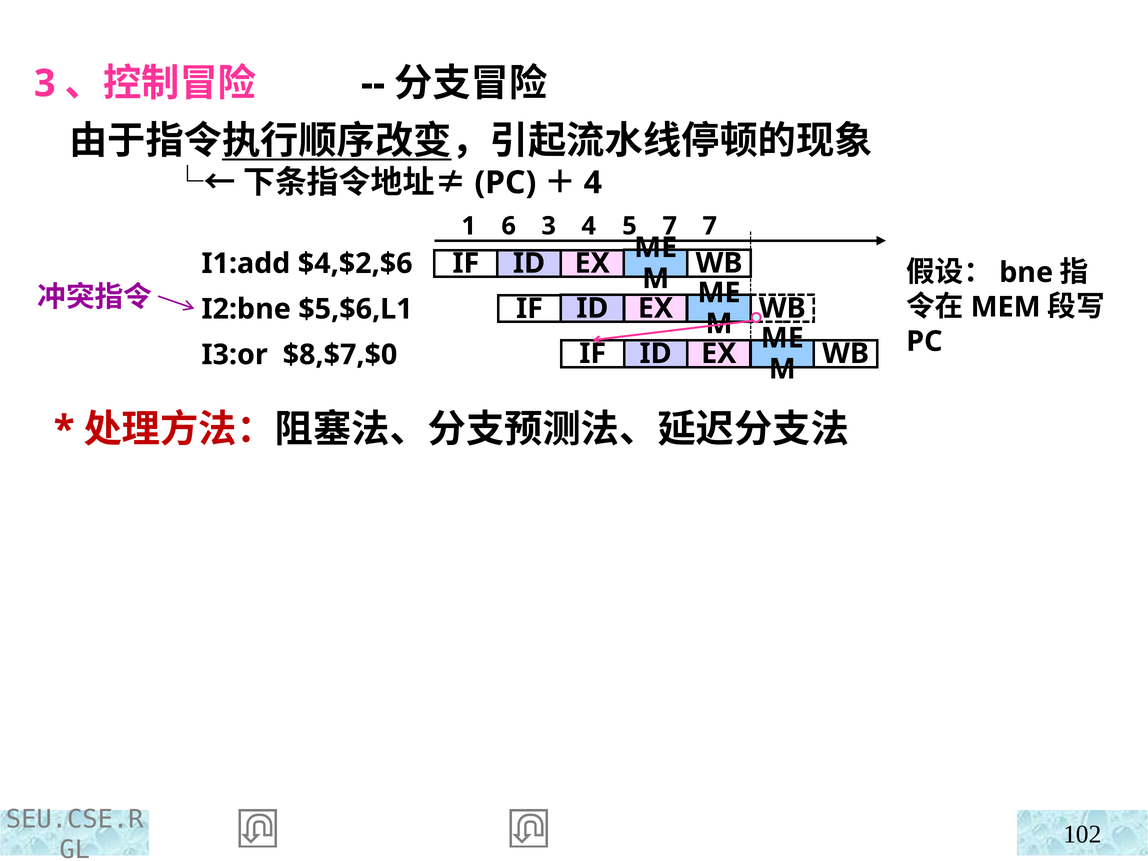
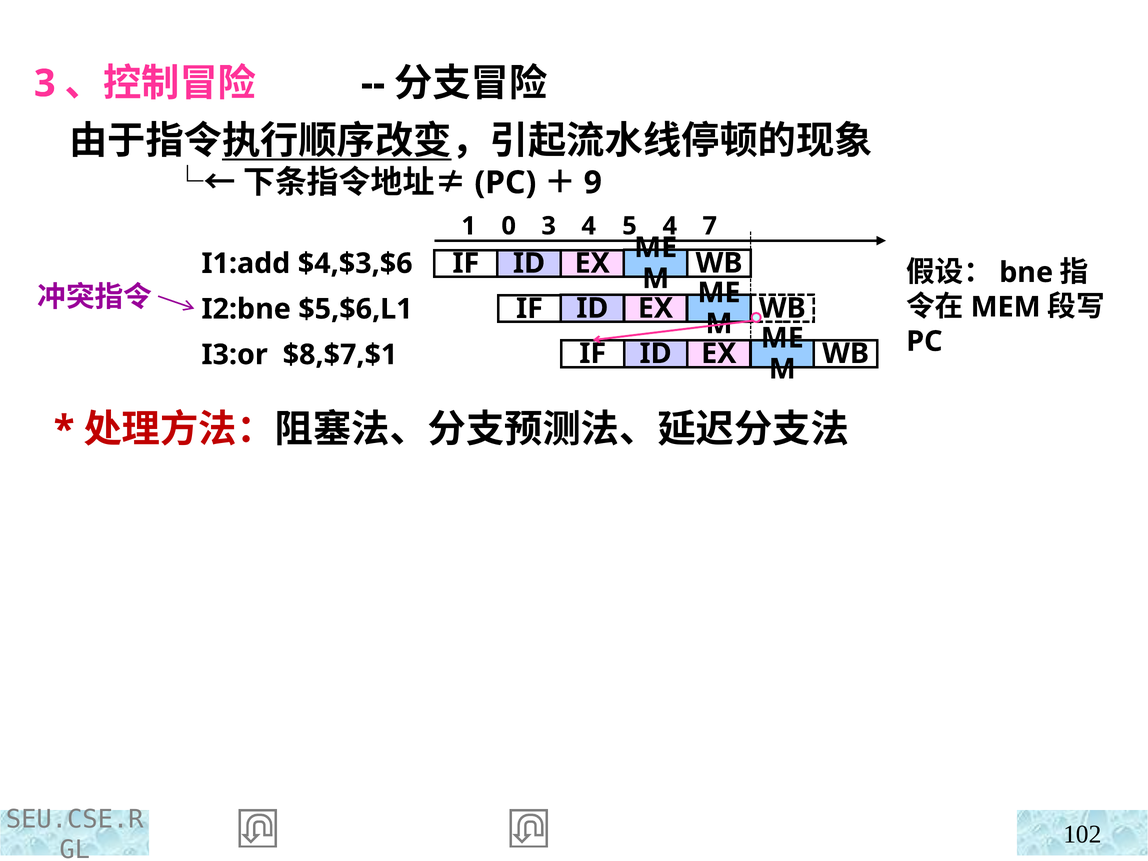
4 at (593, 183): 4 -> 9
6: 6 -> 0
5 7: 7 -> 4
$4,$2,$6: $4,$2,$6 -> $4,$3,$6
$8,$7,$0: $8,$7,$0 -> $8,$7,$1
